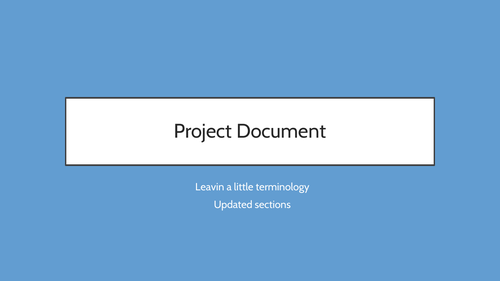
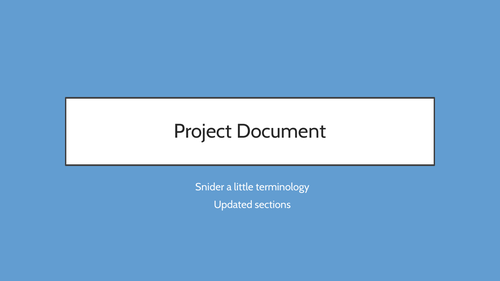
Leavin: Leavin -> Snider
